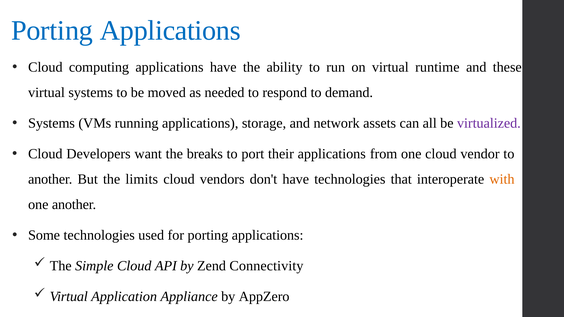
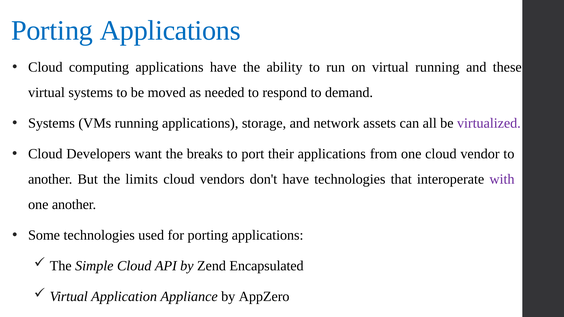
virtual runtime: runtime -> running
with colour: orange -> purple
Connectivity: Connectivity -> Encapsulated
